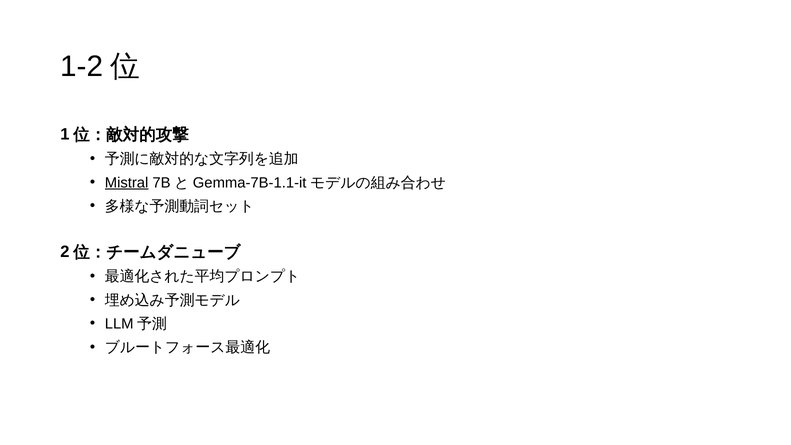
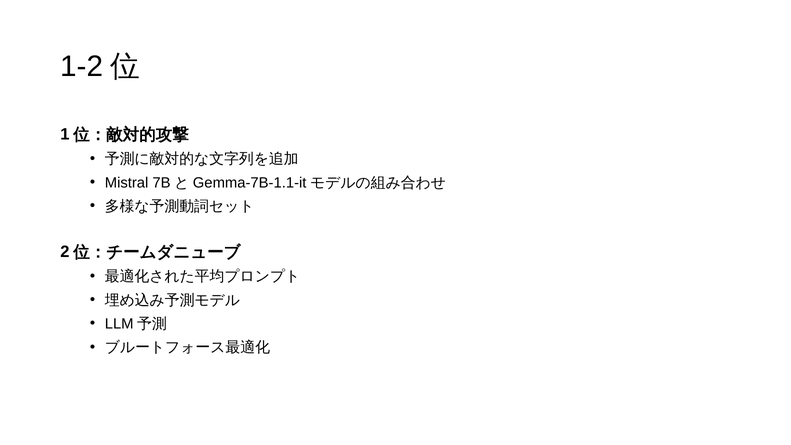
Mistral underline: present -> none
